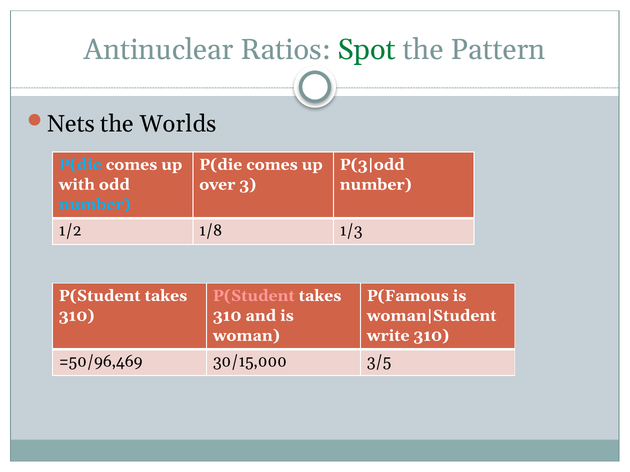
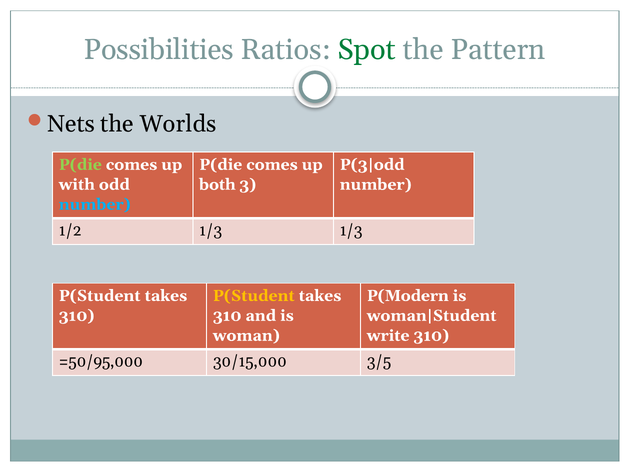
Antinuclear: Antinuclear -> Possibilities
P(die at (80, 165) colour: light blue -> light green
over: over -> both
1/2 1/8: 1/8 -> 1/3
P(Student at (254, 296) colour: pink -> yellow
P(Famous: P(Famous -> P(Modern
=50/96,469: =50/96,469 -> =50/95,000
